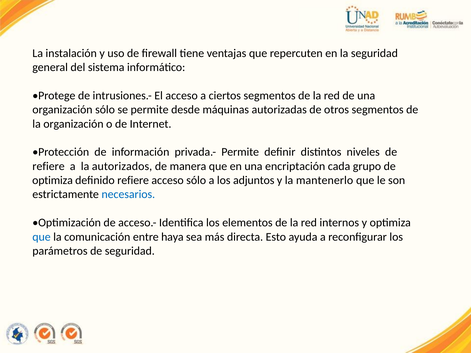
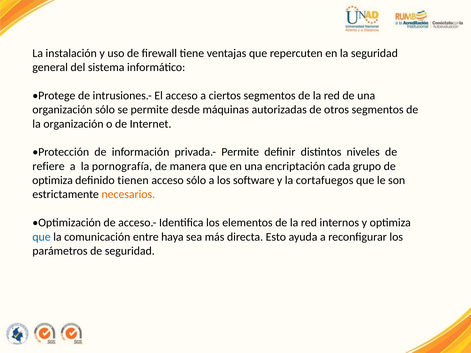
autorizados: autorizados -> pornografía
definido refiere: refiere -> tienen
adjuntos: adjuntos -> software
mantenerlo: mantenerlo -> cortafuegos
necesarios colour: blue -> orange
